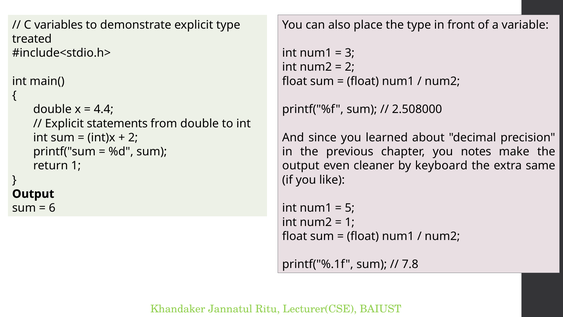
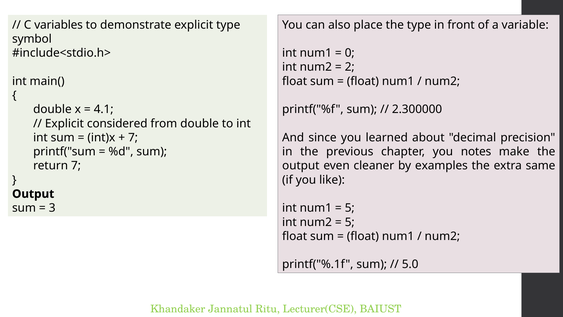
treated: treated -> symbol
3: 3 -> 0
4.4: 4.4 -> 4.1
2.508000: 2.508000 -> 2.300000
statements: statements -> considered
2 at (133, 137): 2 -> 7
return 1: 1 -> 7
keyboard: keyboard -> examples
6: 6 -> 3
1 at (350, 222): 1 -> 5
7.8: 7.8 -> 5.0
